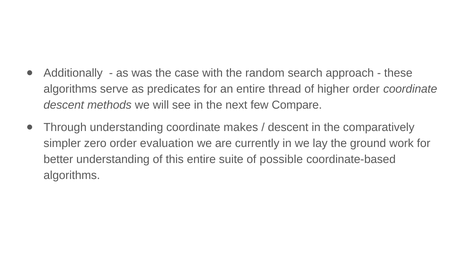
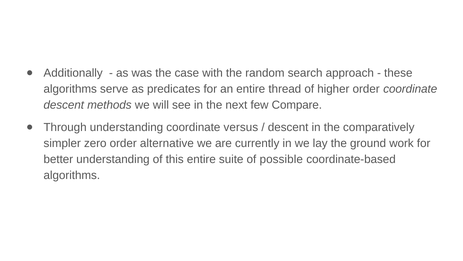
makes: makes -> versus
evaluation: evaluation -> alternative
